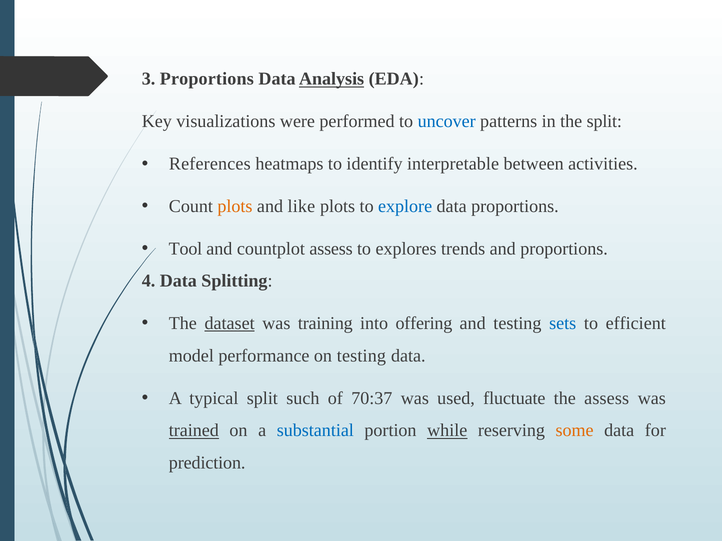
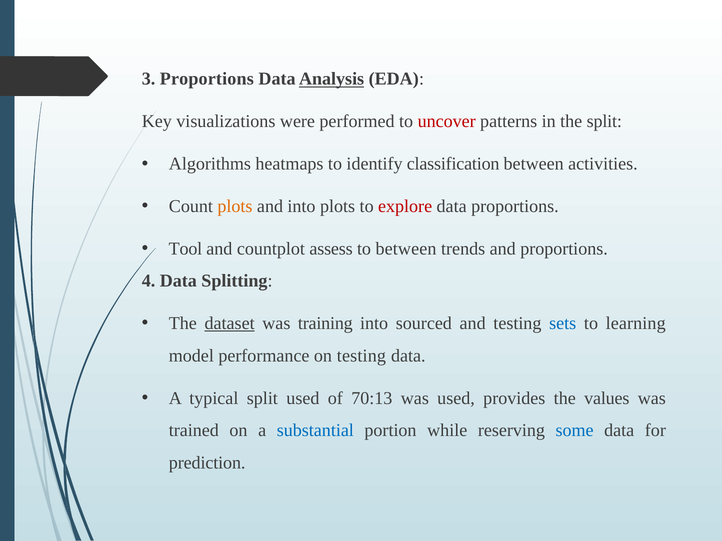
uncover colour: blue -> red
References: References -> Algorithms
interpretable: interpretable -> classification
and like: like -> into
explore colour: blue -> red
to explores: explores -> between
offering: offering -> sourced
efficient: efficient -> learning
split such: such -> used
70:37: 70:37 -> 70:13
fluctuate: fluctuate -> provides
the assess: assess -> values
trained underline: present -> none
while underline: present -> none
some colour: orange -> blue
